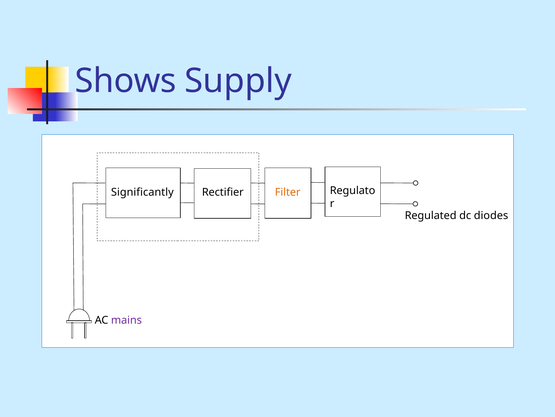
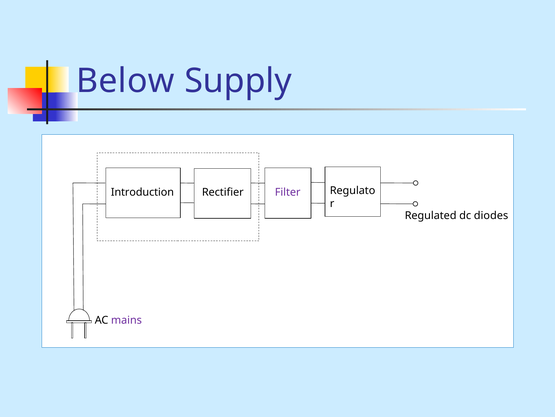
Shows: Shows -> Below
Significantly: Significantly -> Introduction
Filter colour: orange -> purple
